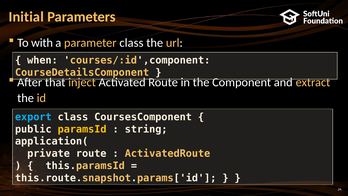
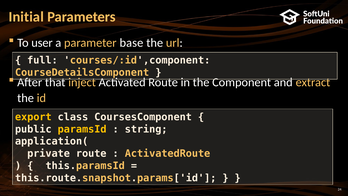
with: with -> user
parameter class: class -> base
when: when -> full
export colour: light blue -> yellow
